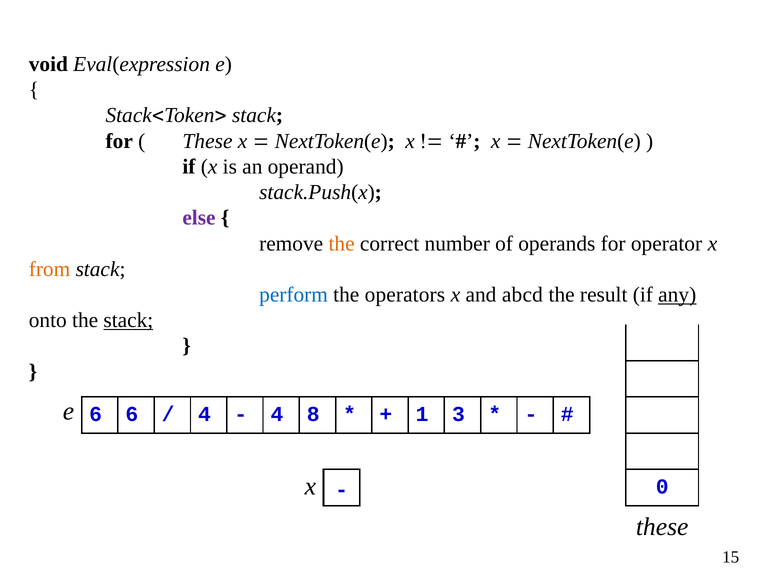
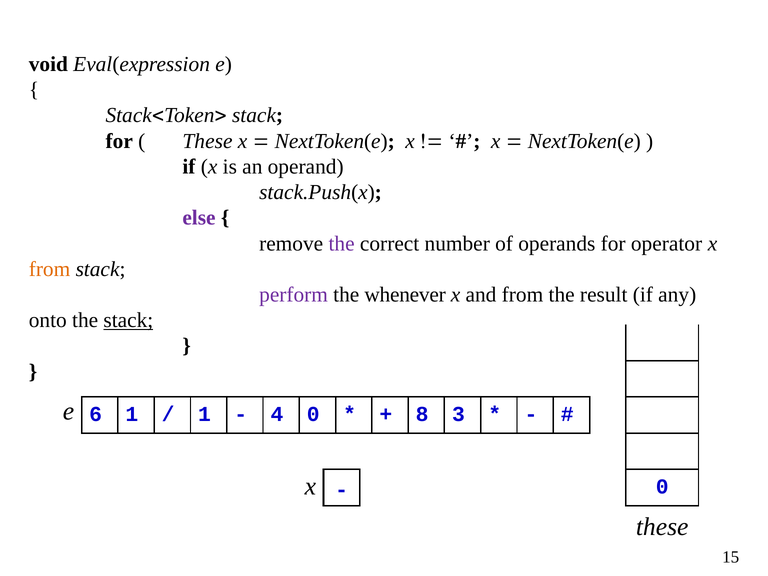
the at (342, 243) colour: orange -> purple
perform colour: blue -> purple
operators: operators -> whenever
and abcd: abcd -> from
any underline: present -> none
6 6: 6 -> 1
4 at (204, 414): 4 -> 1
4 8: 8 -> 0
1: 1 -> 8
